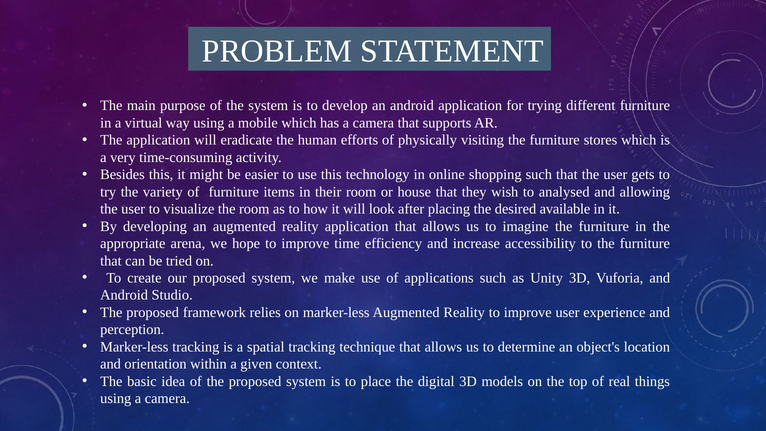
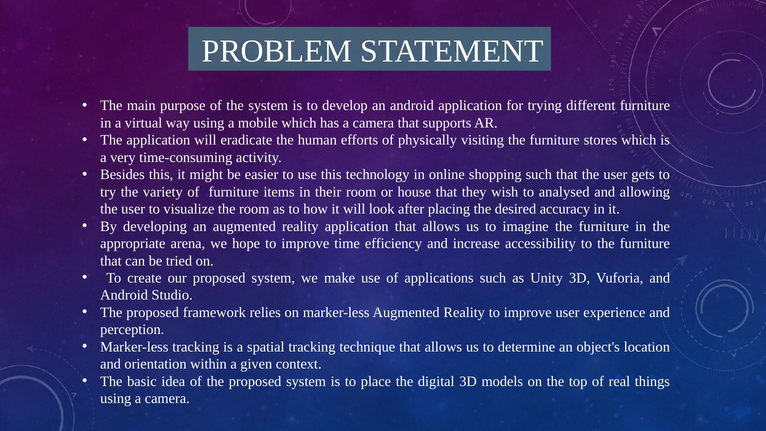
available: available -> accuracy
